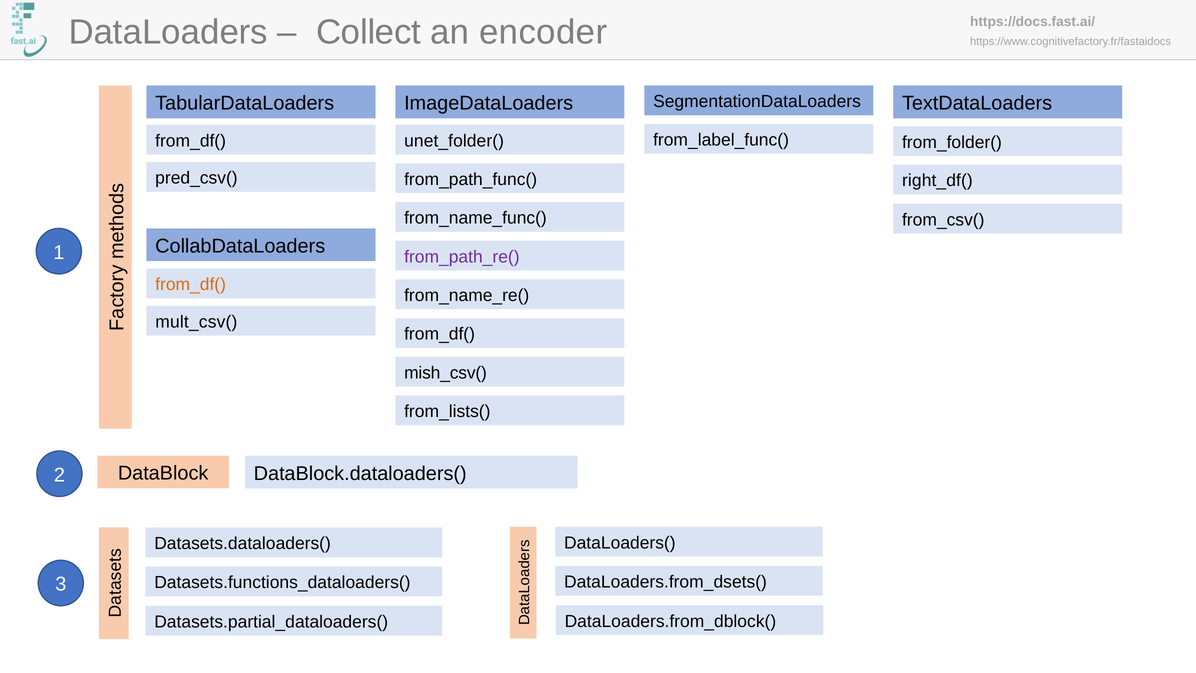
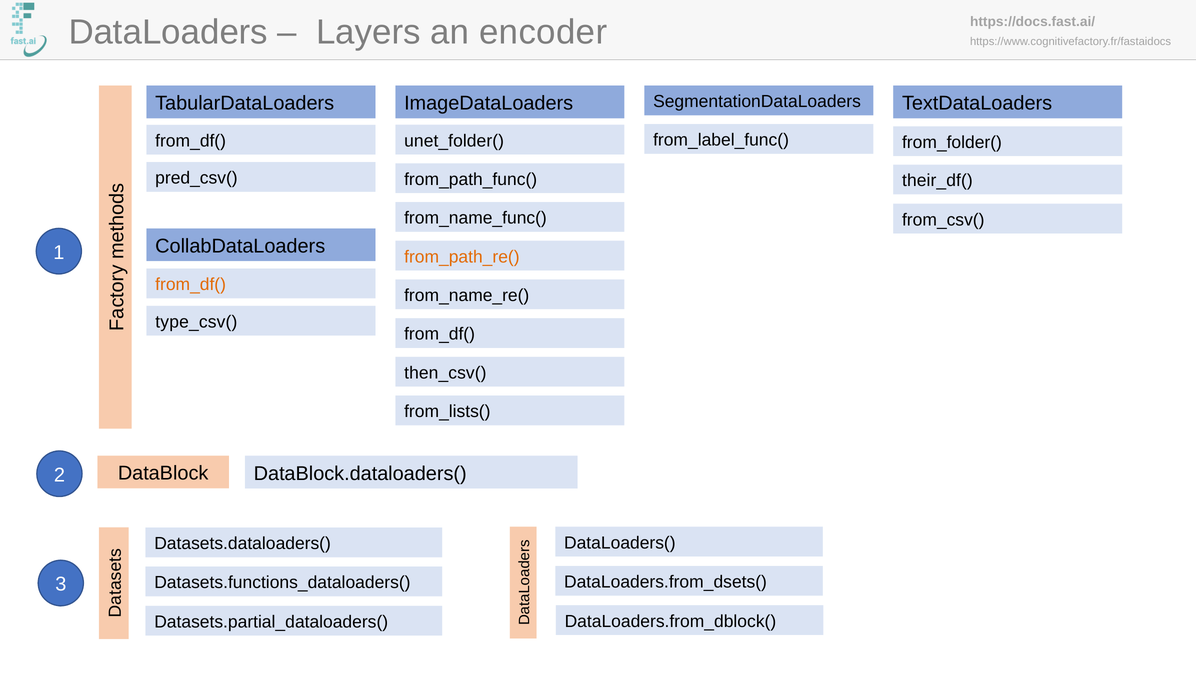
Collect: Collect -> Layers
right_df(: right_df( -> their_df(
from_path_re( colour: purple -> orange
mult_csv(: mult_csv( -> type_csv(
mish_csv(: mish_csv( -> then_csv(
